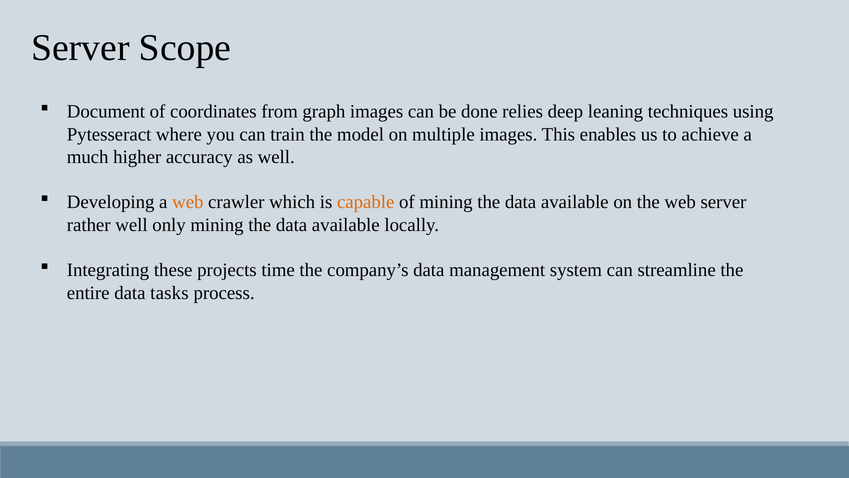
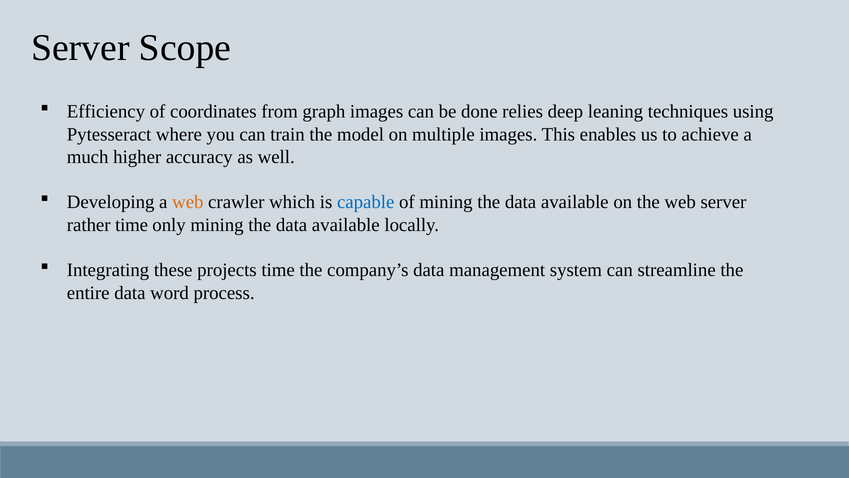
Document: Document -> Efficiency
capable colour: orange -> blue
rather well: well -> time
tasks: tasks -> word
